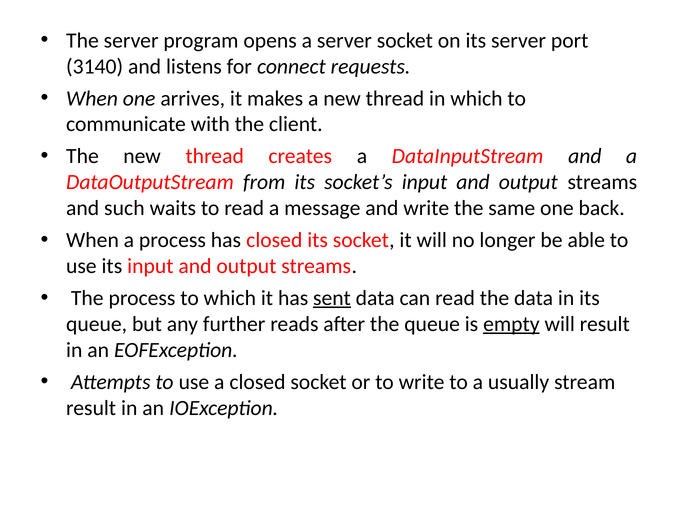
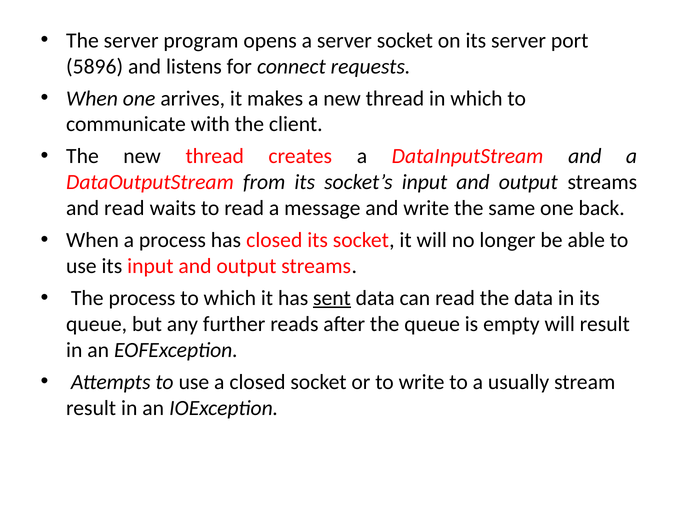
3140: 3140 -> 5896
and such: such -> read
empty underline: present -> none
